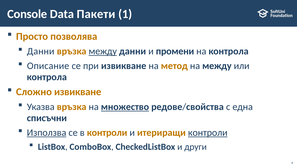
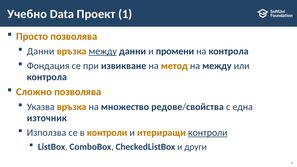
Console: Console -> Учебно
Пакети: Пакети -> Проект
Описание: Описание -> Фондация
Сложно извикване: извикване -> позволява
множество underline: present -> none
списъчни: списъчни -> източник
Използва underline: present -> none
